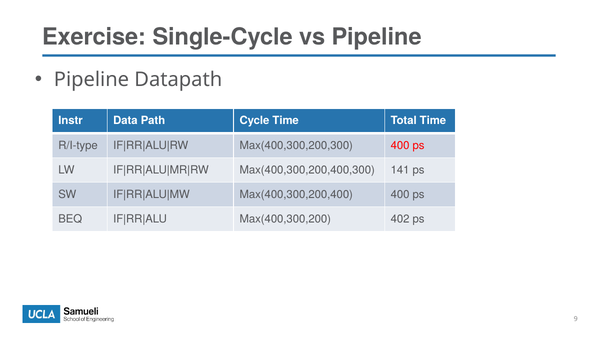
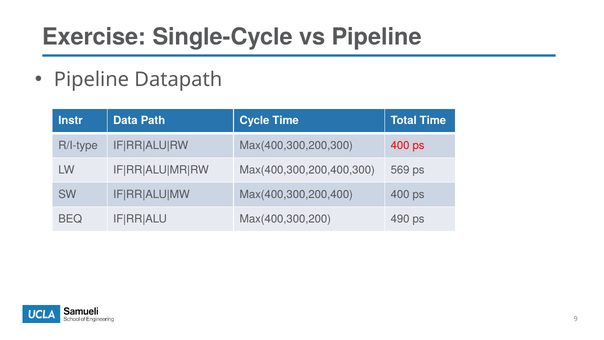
141: 141 -> 569
402: 402 -> 490
